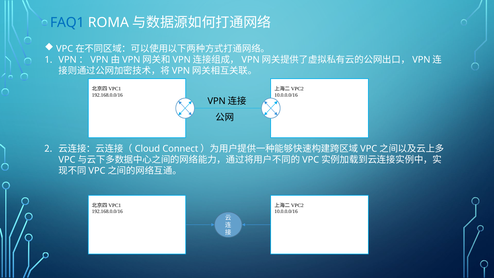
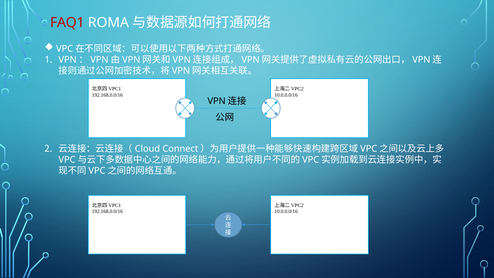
FAQ1 colour: blue -> red
